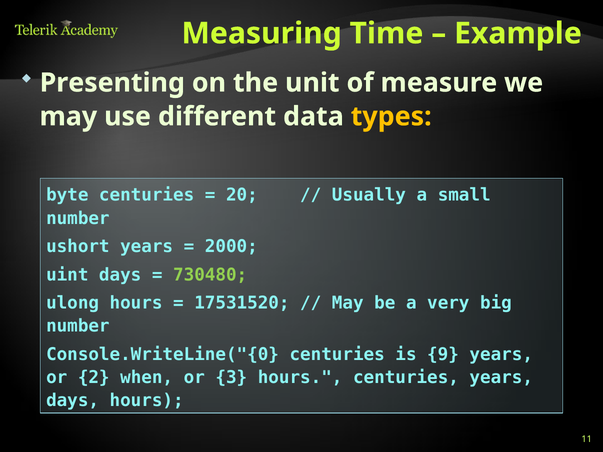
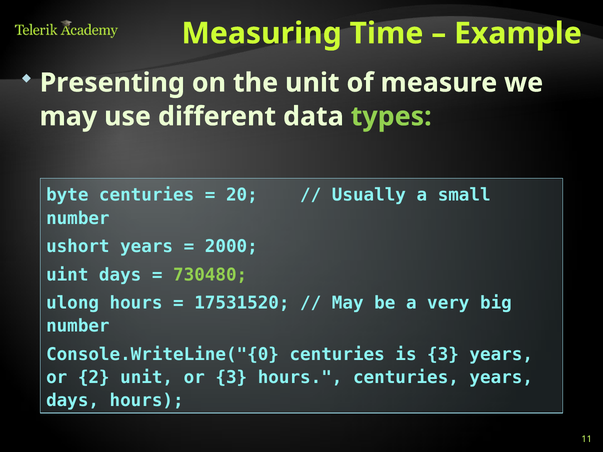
types colour: yellow -> light green
is 9: 9 -> 3
2 when: when -> unit
